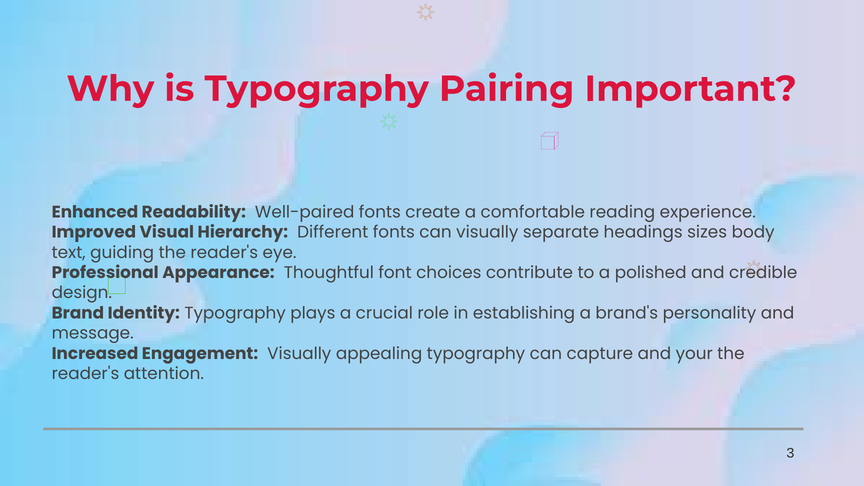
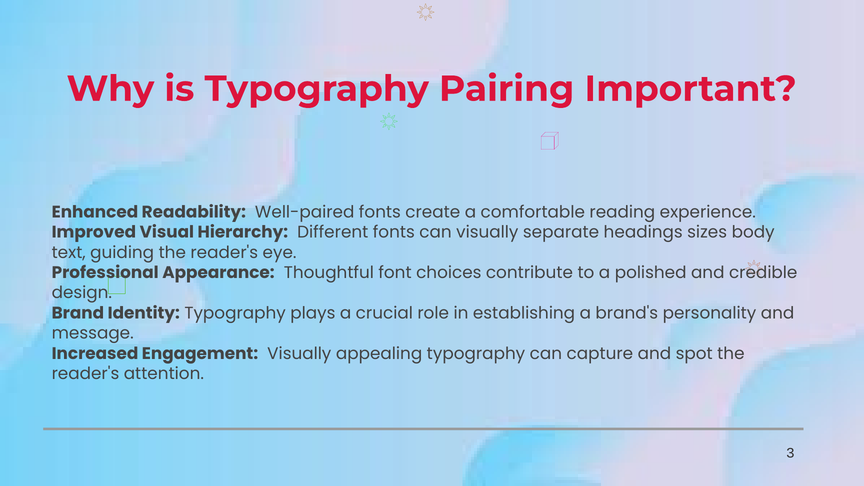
your: your -> spot
